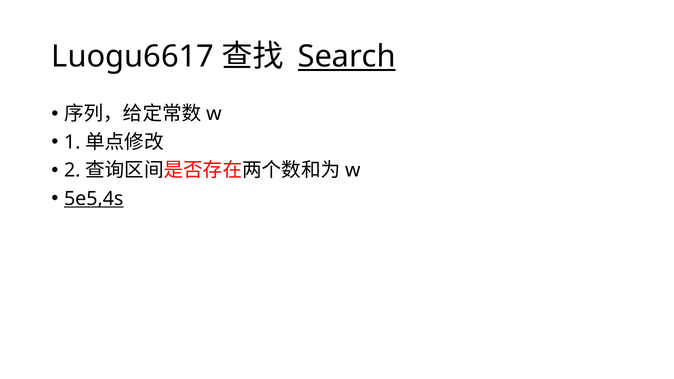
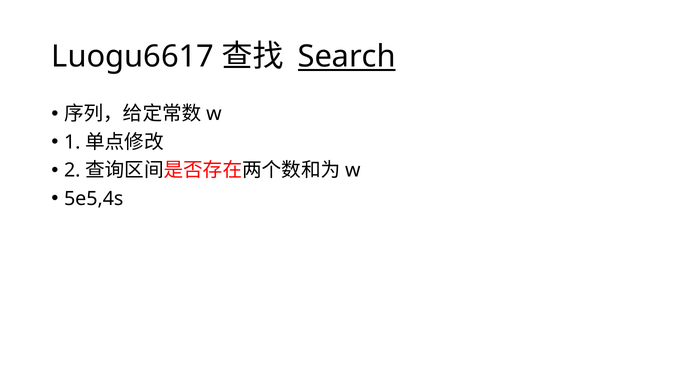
5e5,4s underline: present -> none
